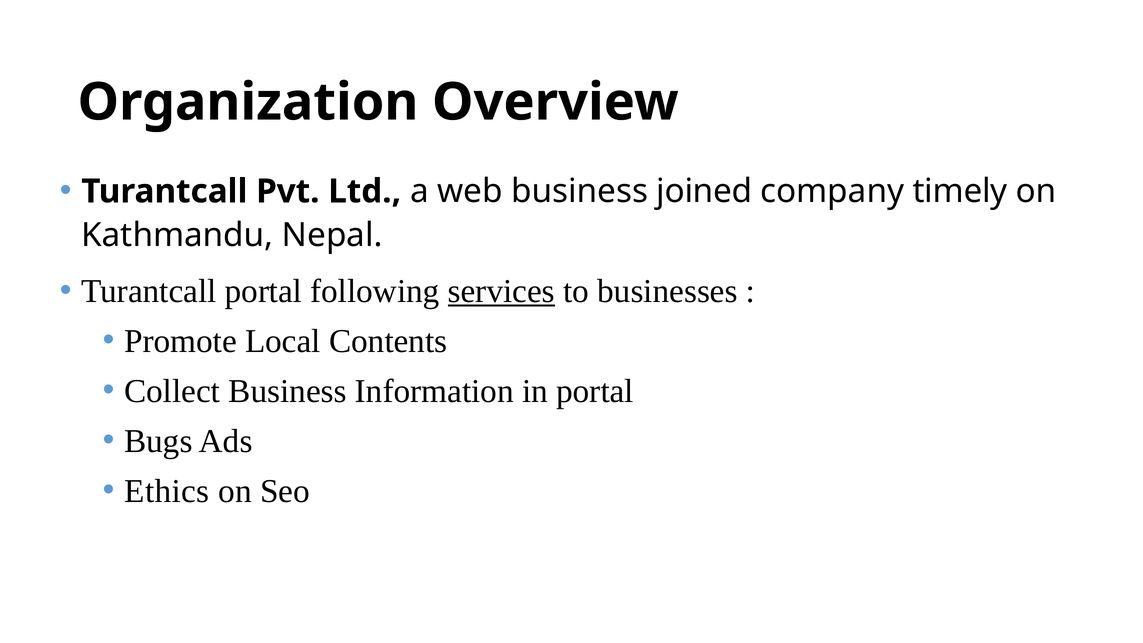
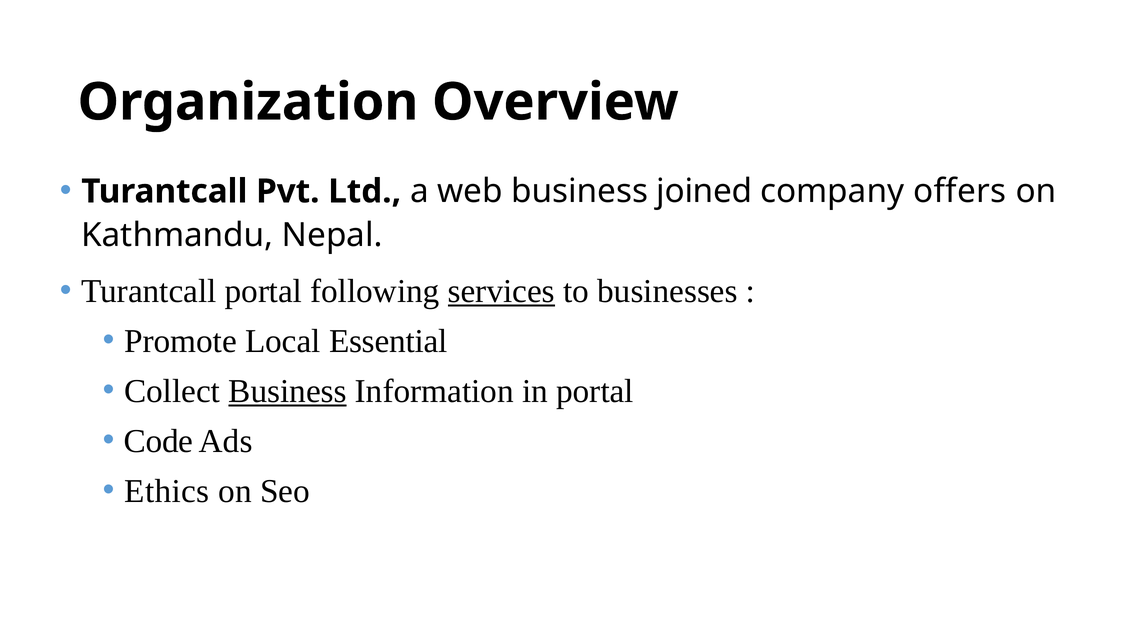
timely: timely -> offers
Contents: Contents -> Essential
Business at (288, 391) underline: none -> present
Bugs: Bugs -> Code
